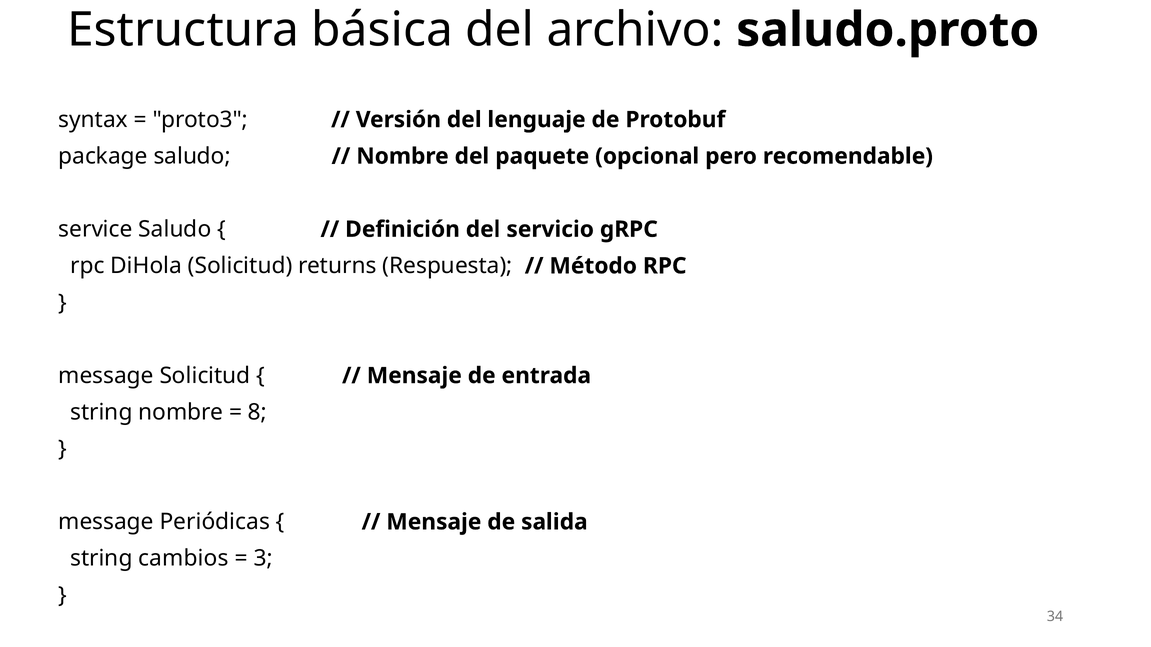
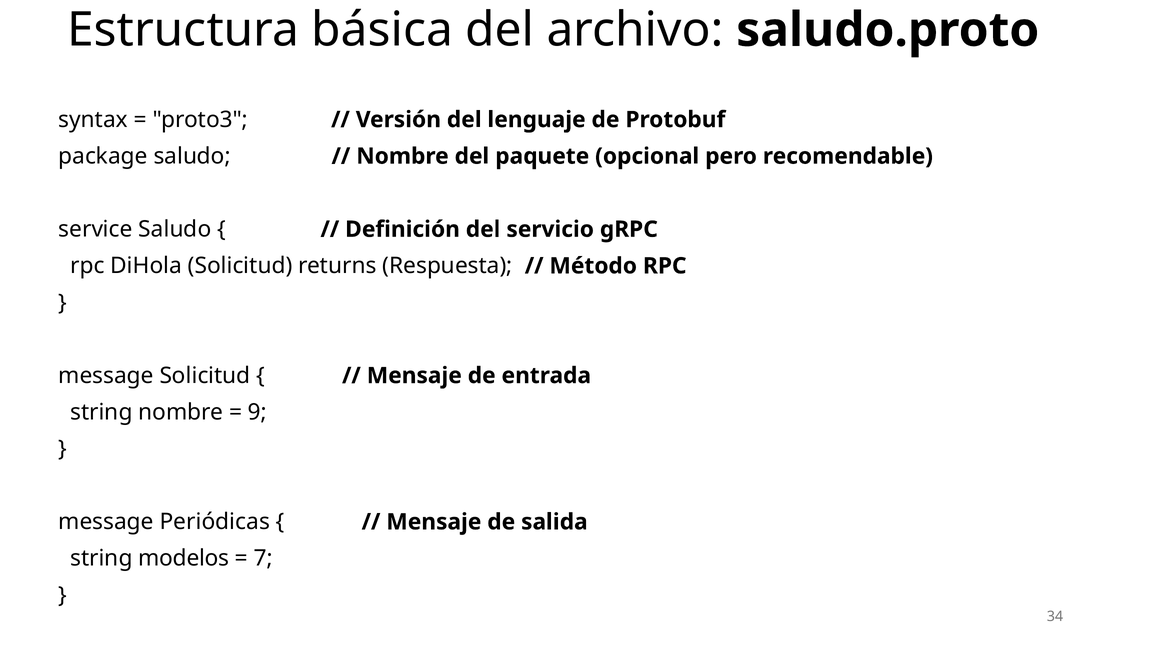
8: 8 -> 9
cambios: cambios -> modelos
3: 3 -> 7
